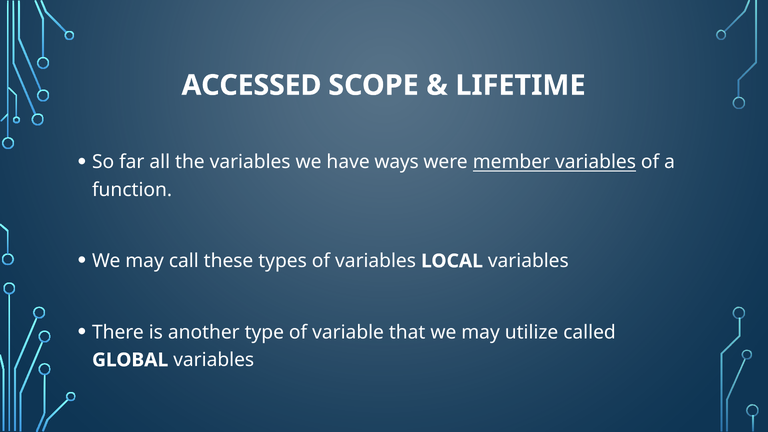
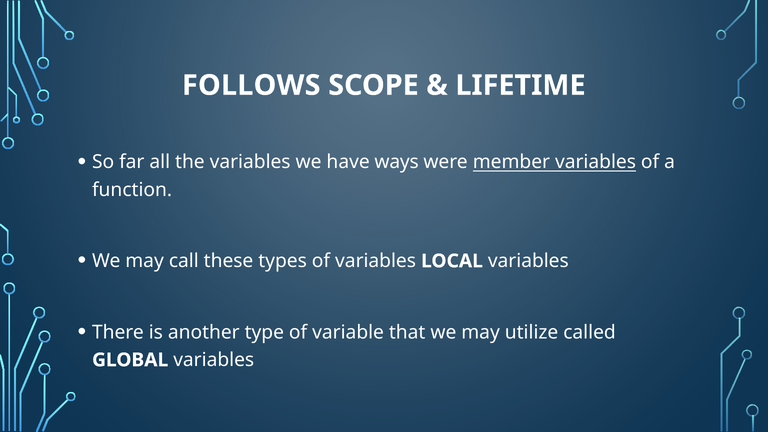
ACCESSED: ACCESSED -> FOLLOWS
